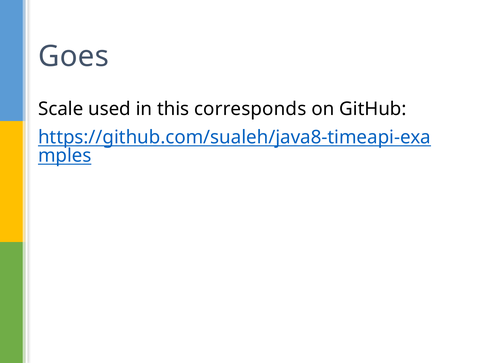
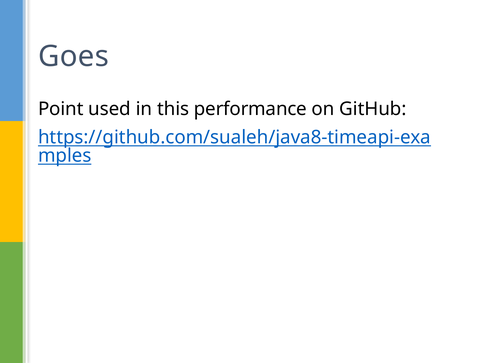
Scale: Scale -> Point
corresponds: corresponds -> performance
